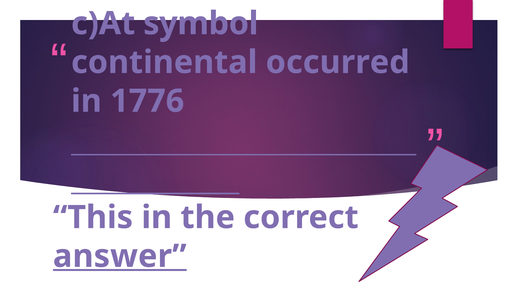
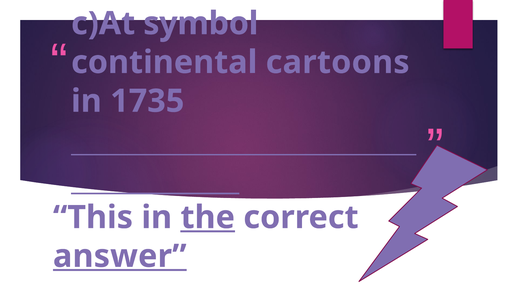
occurred: occurred -> cartoons
1776: 1776 -> 1735
the underline: none -> present
